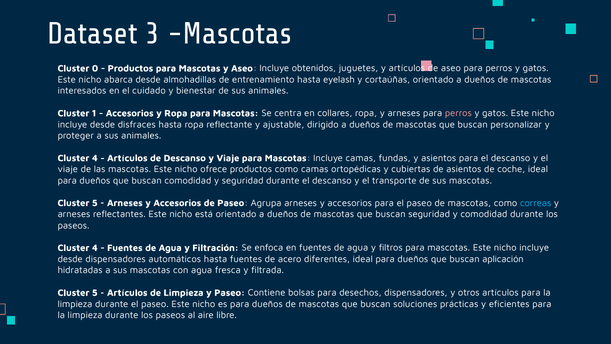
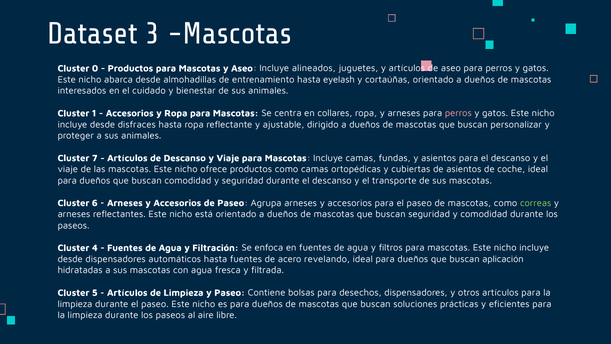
obtenidos: obtenidos -> alineados
4 at (95, 158): 4 -> 7
5 at (95, 203): 5 -> 6
correas colour: light blue -> light green
diferentes: diferentes -> revelando
